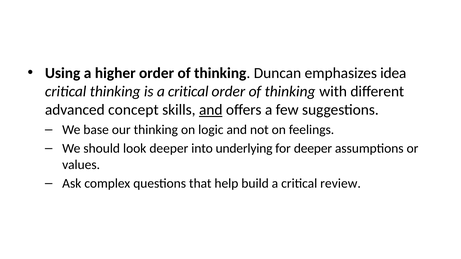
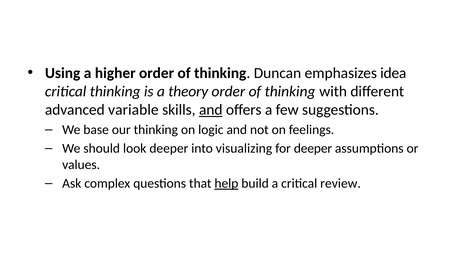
is a critical: critical -> theory
concept: concept -> variable
underlying: underlying -> visualizing
help underline: none -> present
